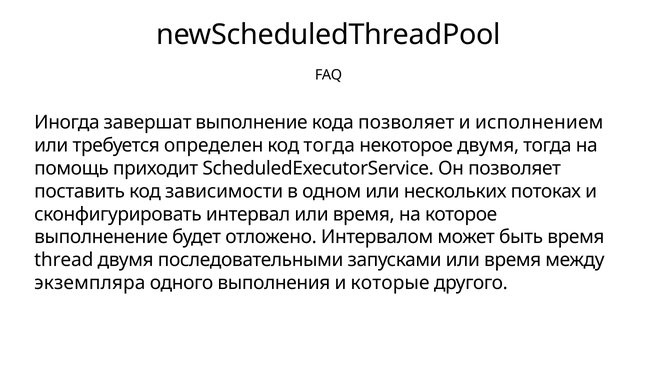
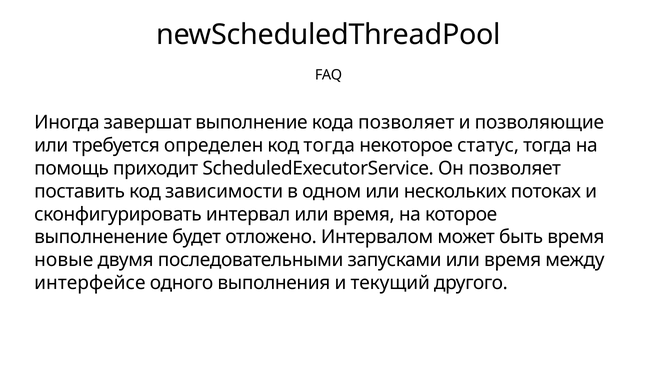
исполнением: исполнением -> позволяющие
некоторое двумя: двумя -> статус
thread: thread -> новые
экземпляра: экземпляра -> интерфейсе
которые: которые -> текущий
